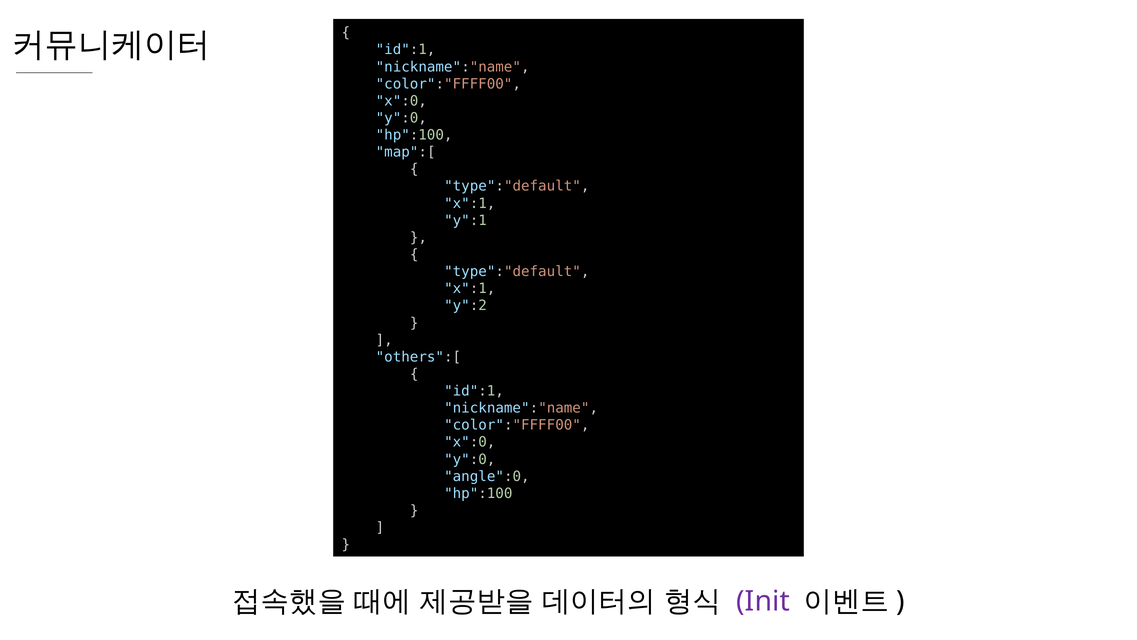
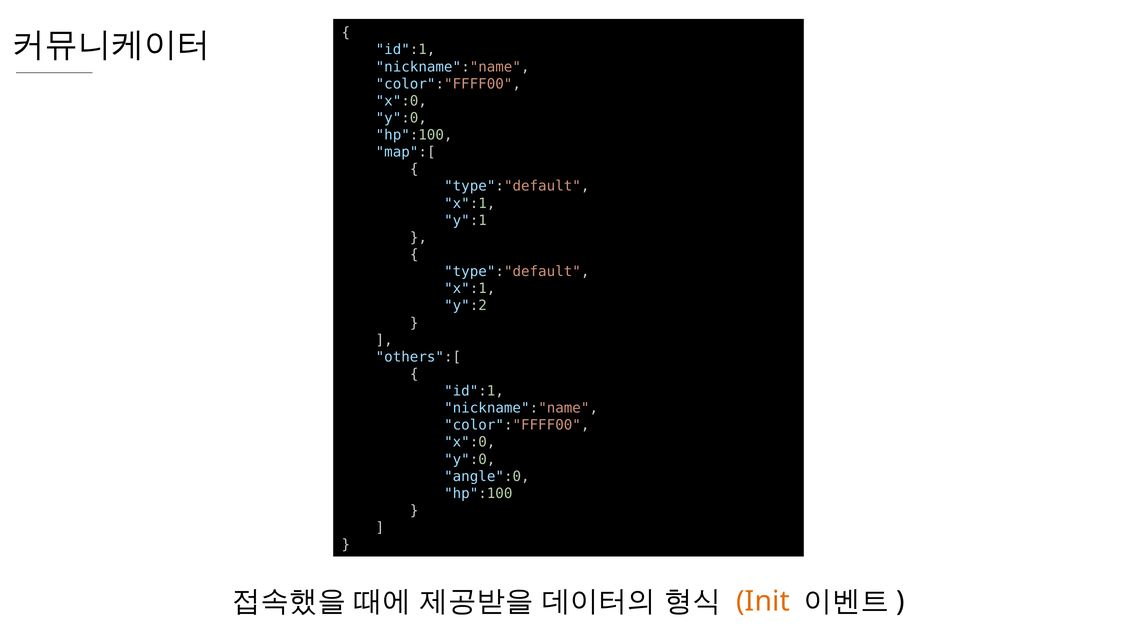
Init colour: purple -> orange
